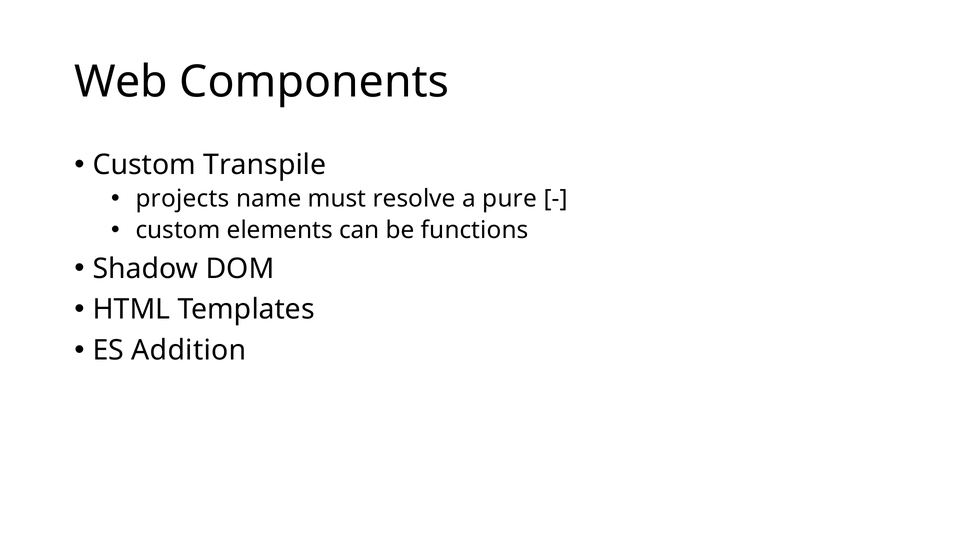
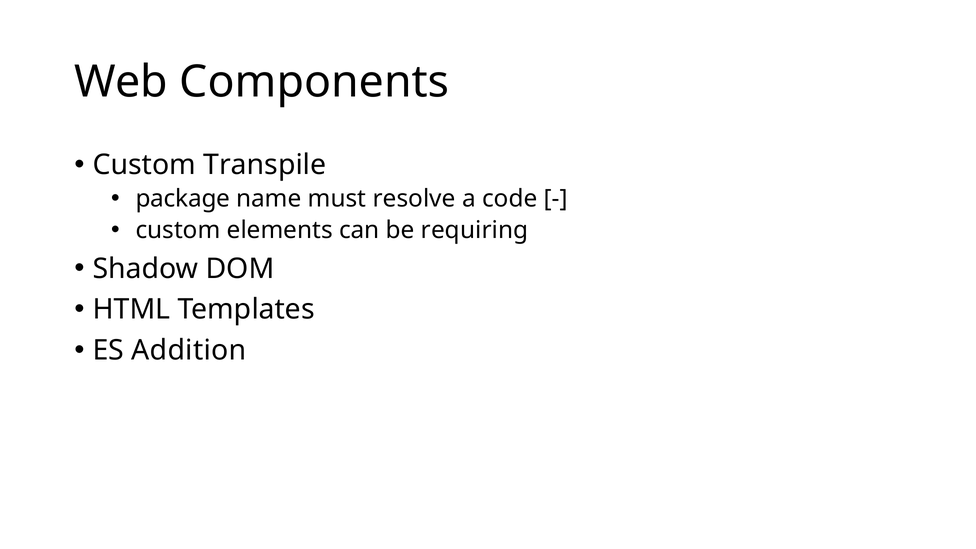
projects: projects -> package
pure: pure -> code
functions: functions -> requiring
